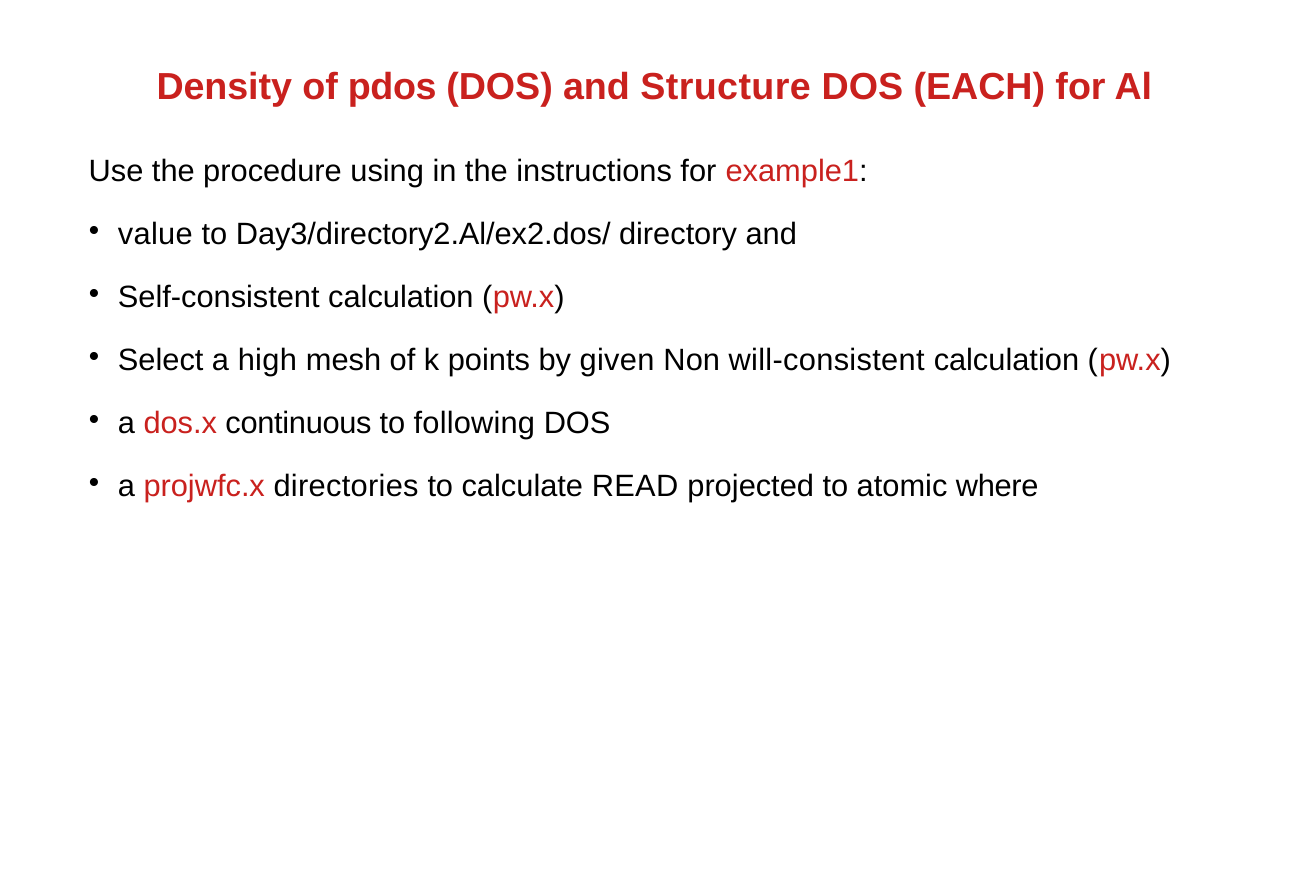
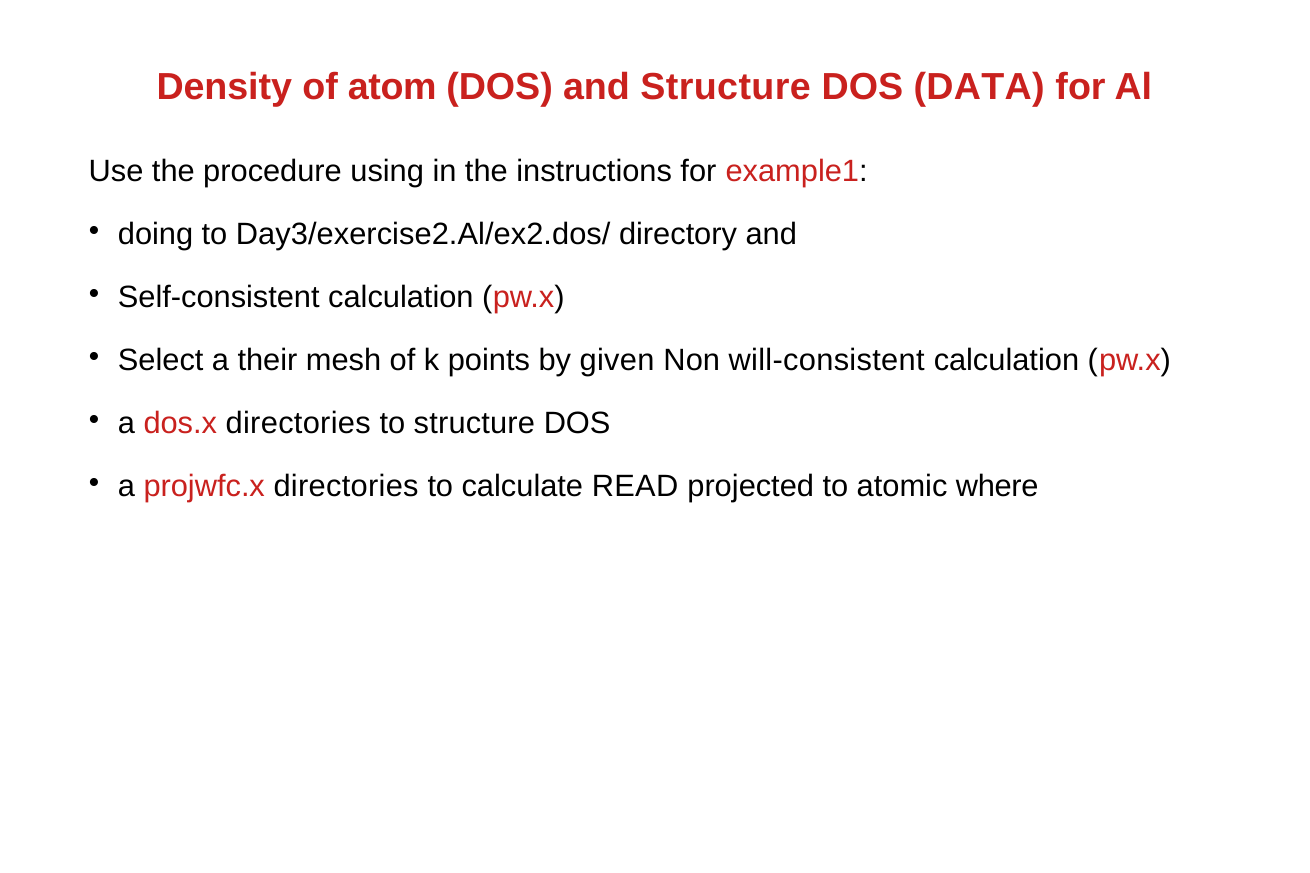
pdos: pdos -> atom
EACH: EACH -> DATA
value: value -> doing
Day3/directory2.Al/ex2.dos/: Day3/directory2.Al/ex2.dos/ -> Day3/exercise2.Al/ex2.dos/
high: high -> their
dos.x continuous: continuous -> directories
to following: following -> structure
